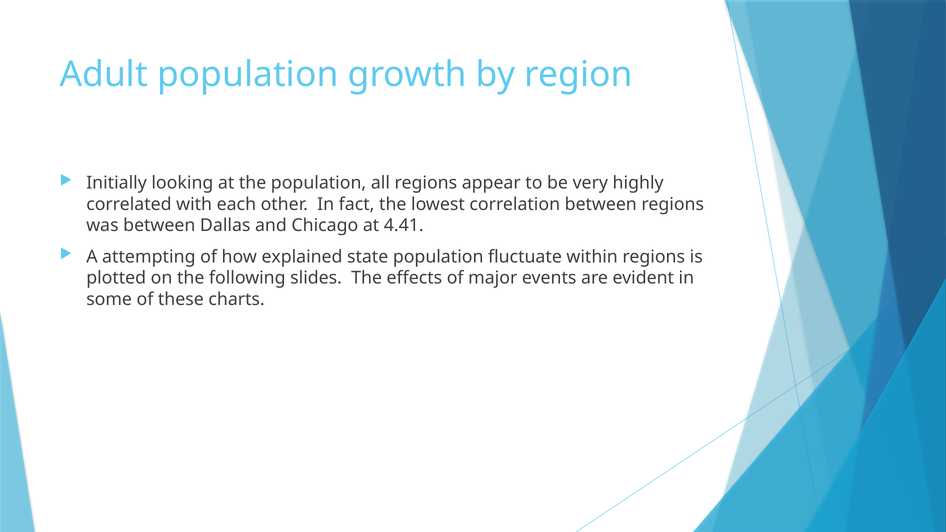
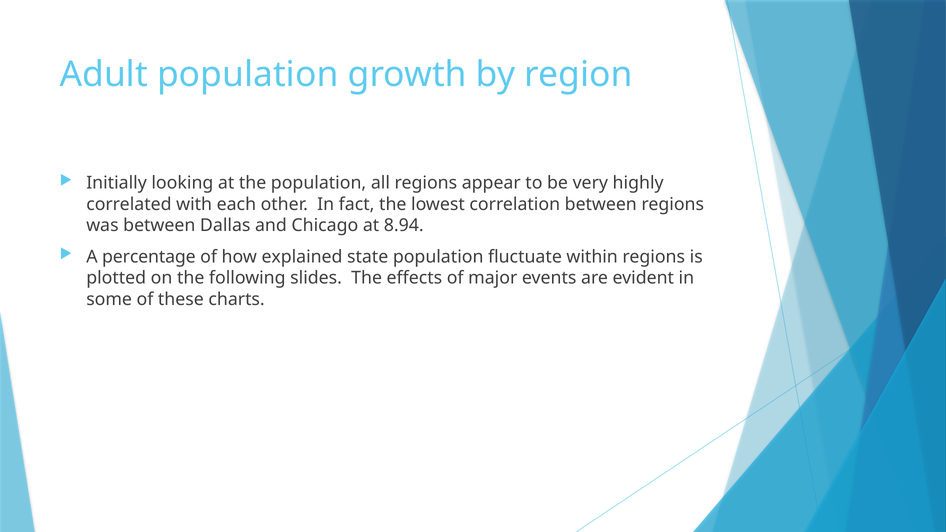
4.41: 4.41 -> 8.94
attempting: attempting -> percentage
